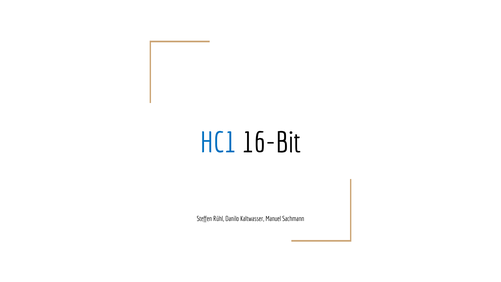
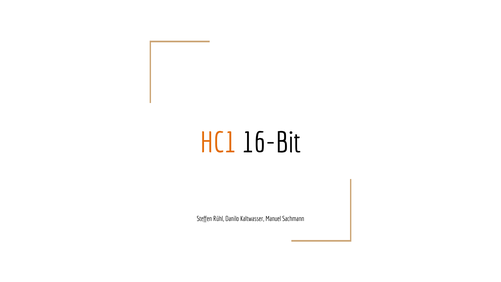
HC1 colour: blue -> orange
